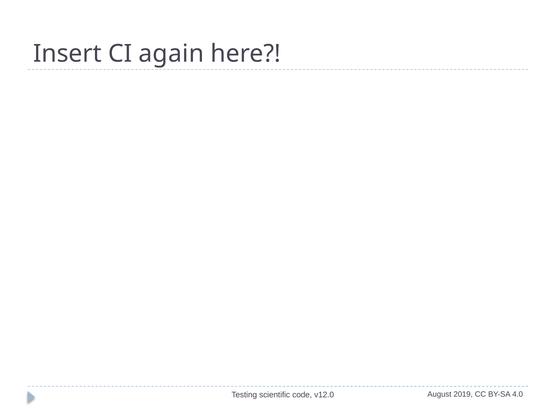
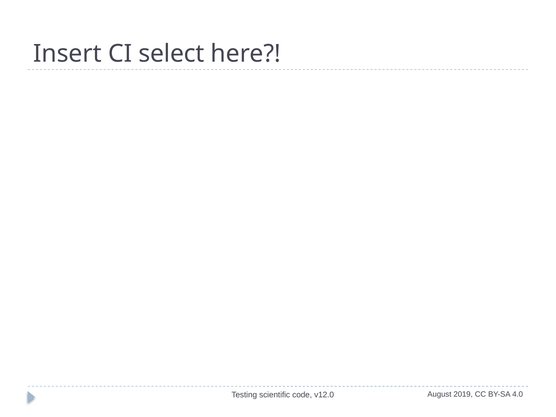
again: again -> select
